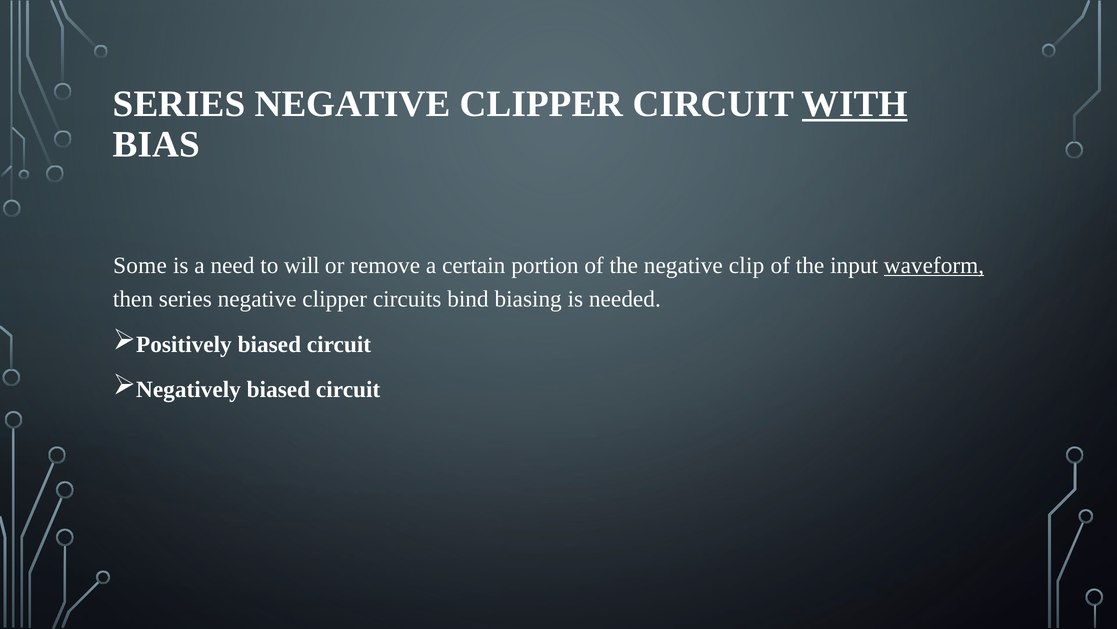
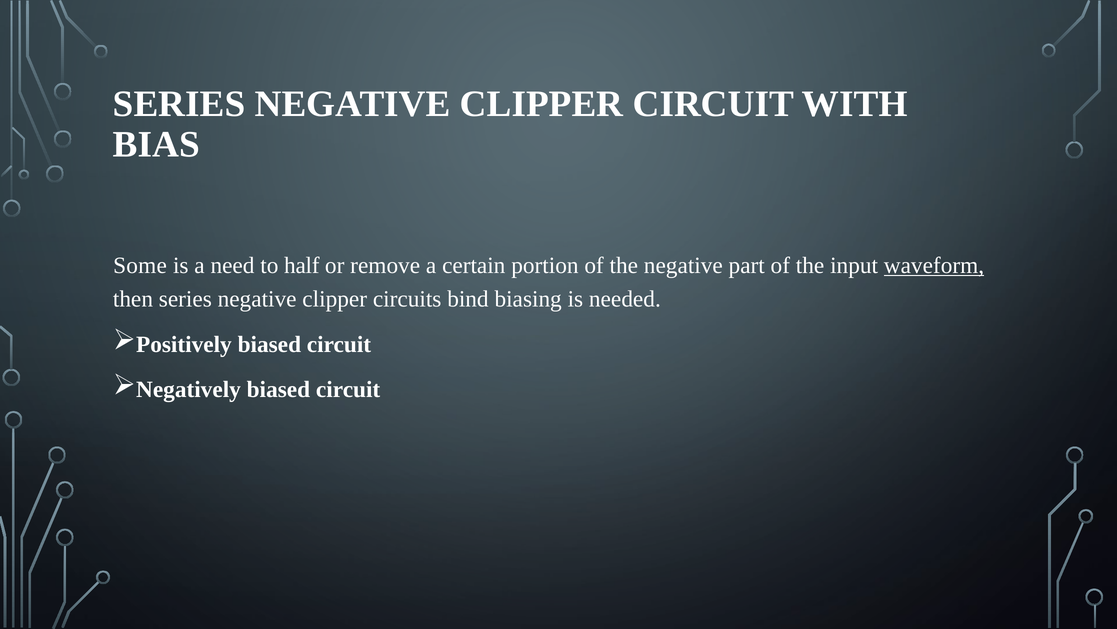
WITH underline: present -> none
will: will -> half
clip: clip -> part
